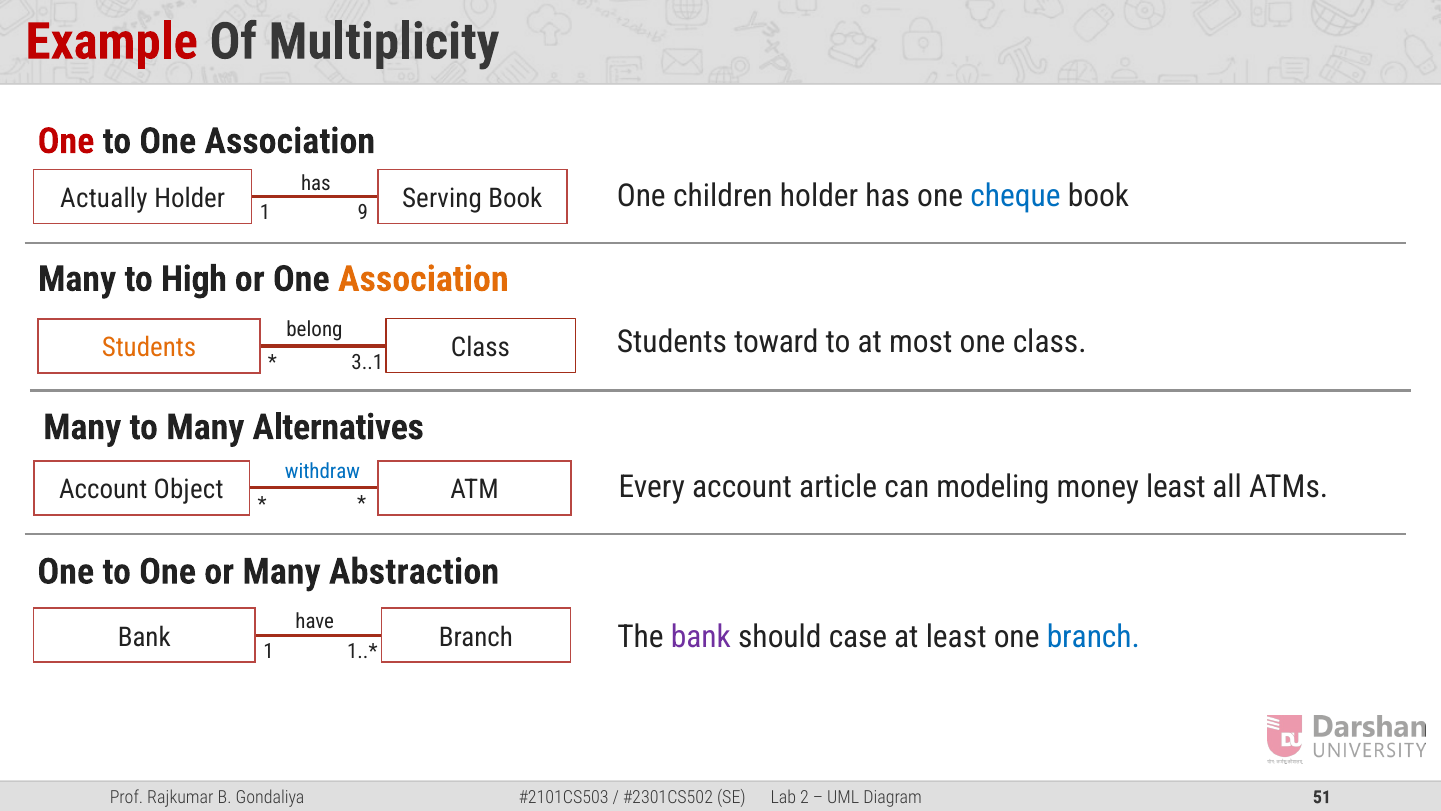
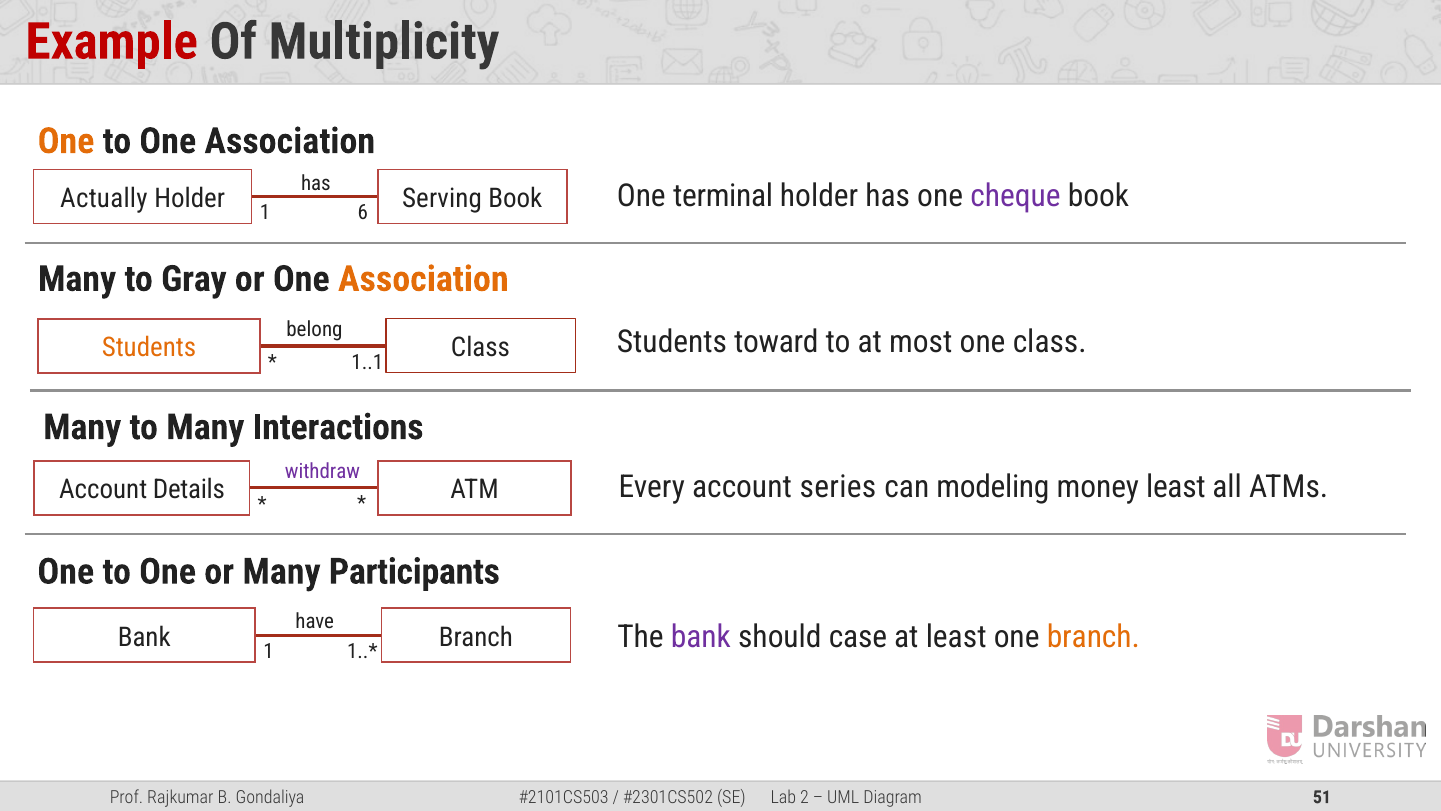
One at (66, 141) colour: red -> orange
children: children -> terminal
cheque colour: blue -> purple
9: 9 -> 6
High: High -> Gray
3..1: 3..1 -> 1..1
Alternatives: Alternatives -> Interactions
withdraw colour: blue -> purple
article: article -> series
Object: Object -> Details
Abstraction: Abstraction -> Participants
branch at (1093, 637) colour: blue -> orange
